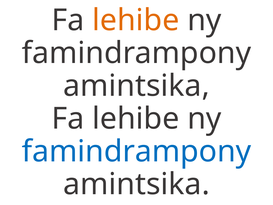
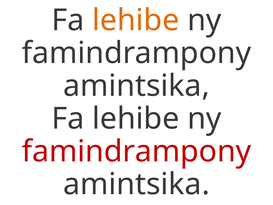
famindrampony at (136, 151) colour: blue -> red
